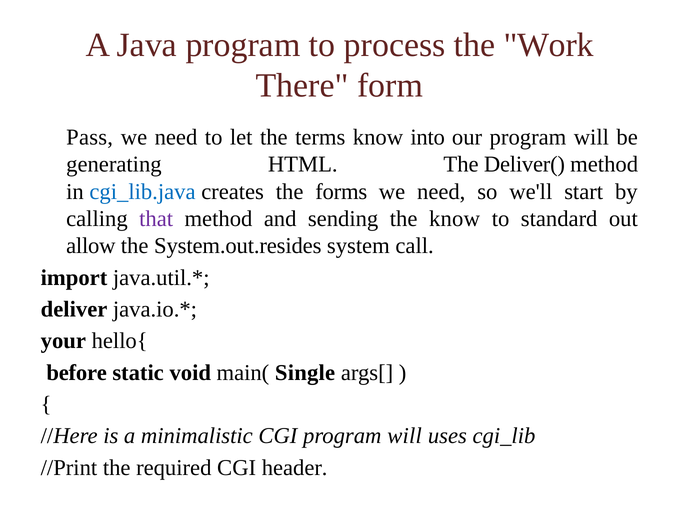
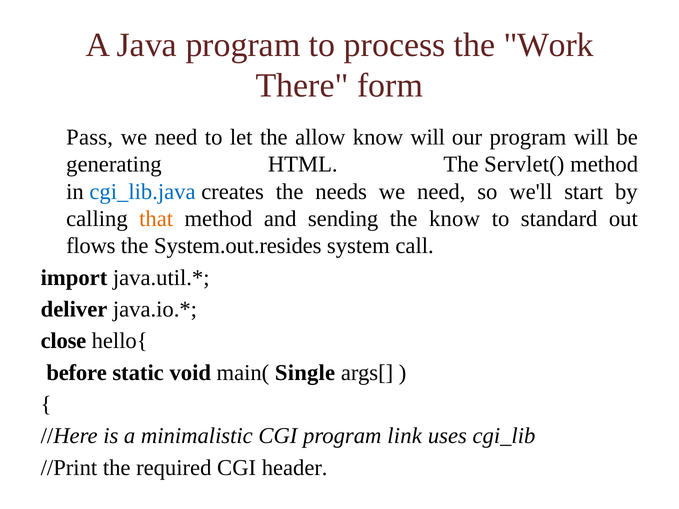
terms: terms -> allow
know into: into -> will
Deliver(: Deliver( -> Servlet(
forms: forms -> needs
that colour: purple -> orange
allow: allow -> flows
your: your -> close
CGI program will: will -> link
